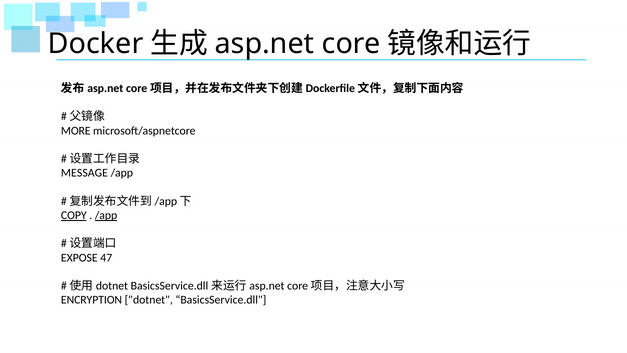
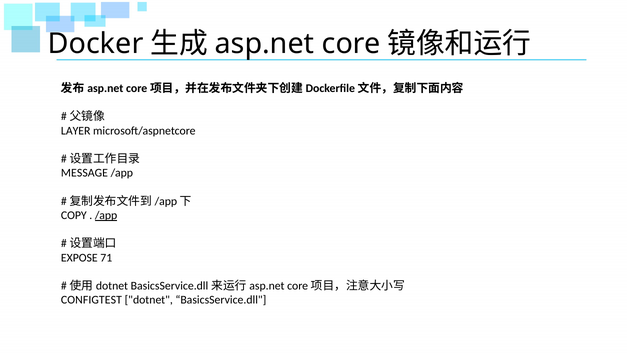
MORE: MORE -> LAYER
COPY underline: present -> none
47: 47 -> 71
ENCRYPTION: ENCRYPTION -> CONFIGTEST
